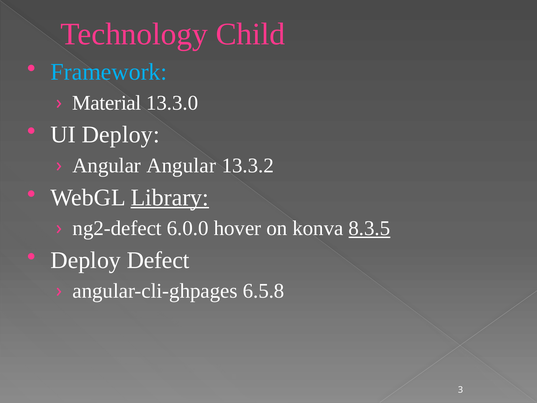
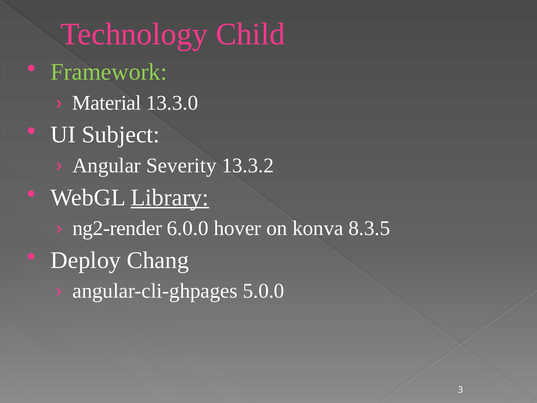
Framework colour: light blue -> light green
UI Deploy: Deploy -> Subject
Angular Angular: Angular -> Severity
ng2-defect: ng2-defect -> ng2-render
8.3.5 underline: present -> none
Defect: Defect -> Chang
6.5.8: 6.5.8 -> 5.0.0
